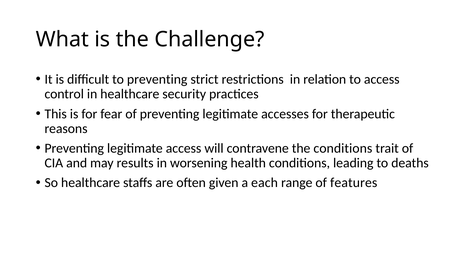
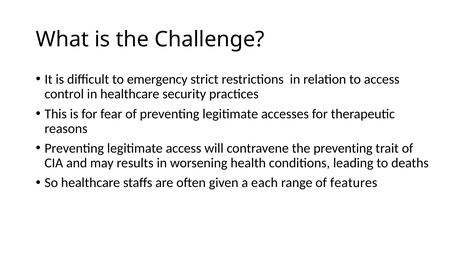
to preventing: preventing -> emergency
the conditions: conditions -> preventing
